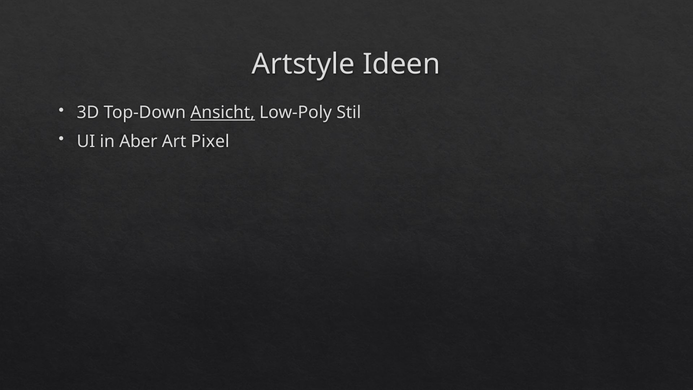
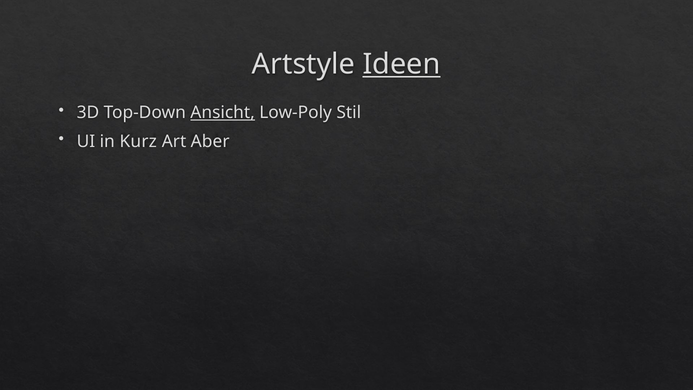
Ideen underline: none -> present
Aber: Aber -> Kurz
Pixel: Pixel -> Aber
